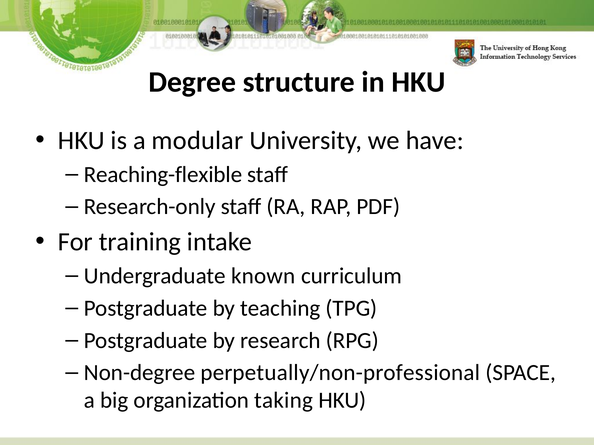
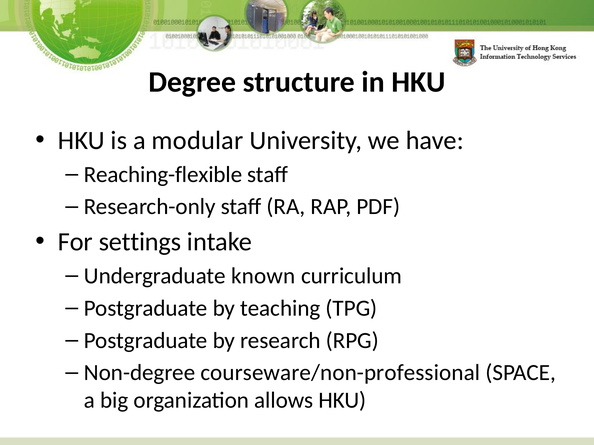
training: training -> settings
perpetually/non-professional: perpetually/non-professional -> courseware/non-professional
taking: taking -> allows
